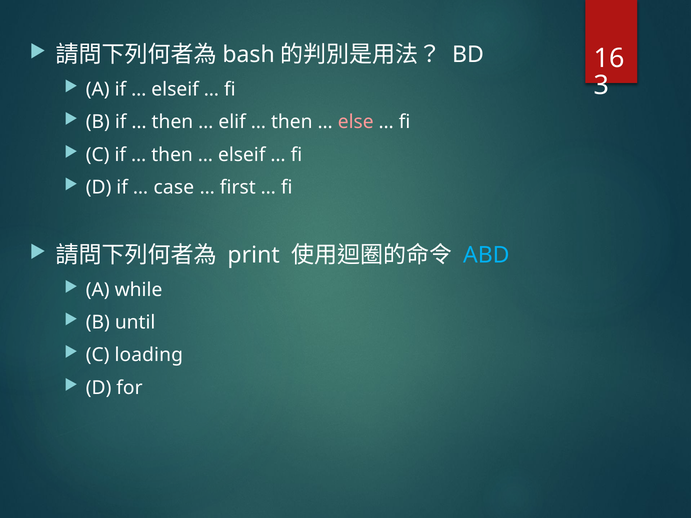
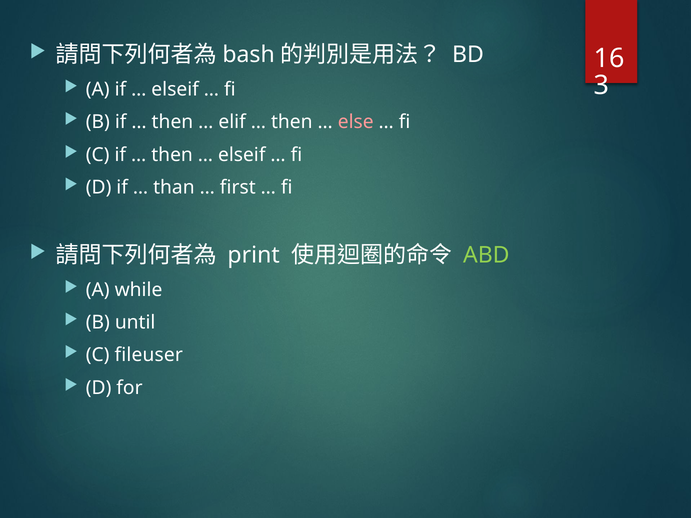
case: case -> than
ABD colour: light blue -> light green
loading: loading -> fileuser
